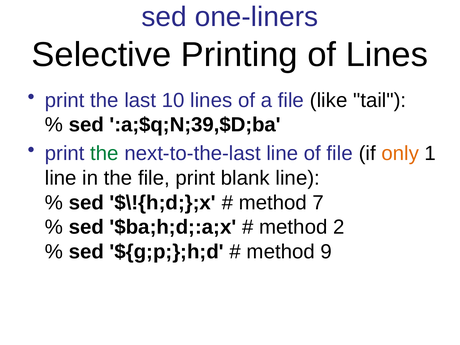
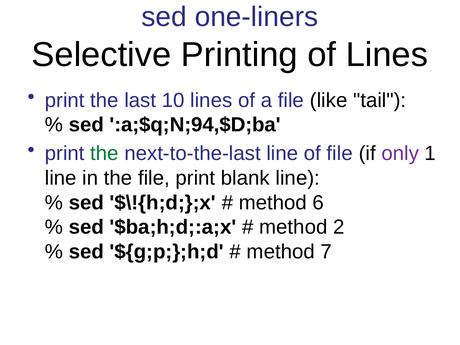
:a;$q;N;39,$D;ba: :a;$q;N;39,$D;ba -> :a;$q;N;94,$D;ba
only colour: orange -> purple
7: 7 -> 6
9: 9 -> 7
